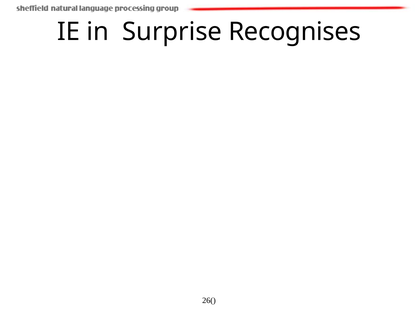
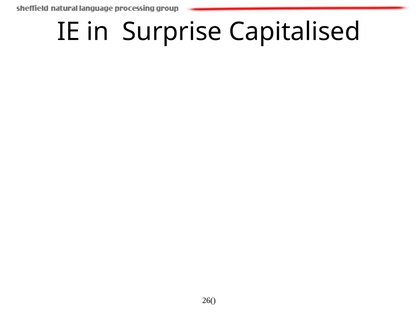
Recognises: Recognises -> Capitalised
